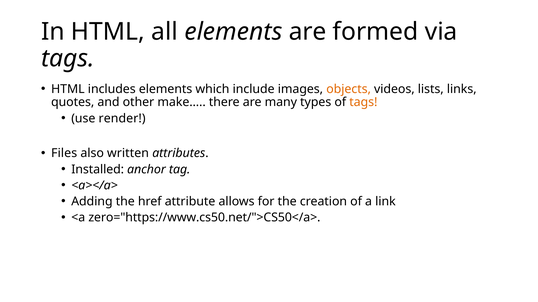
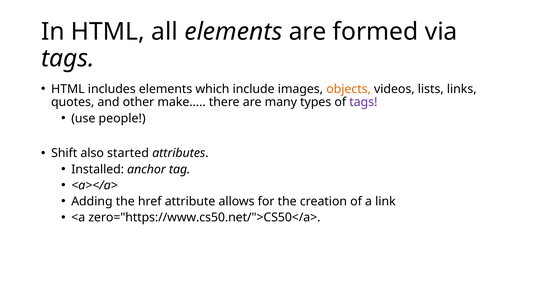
tags at (363, 102) colour: orange -> purple
render: render -> people
Files: Files -> Shift
written: written -> started
